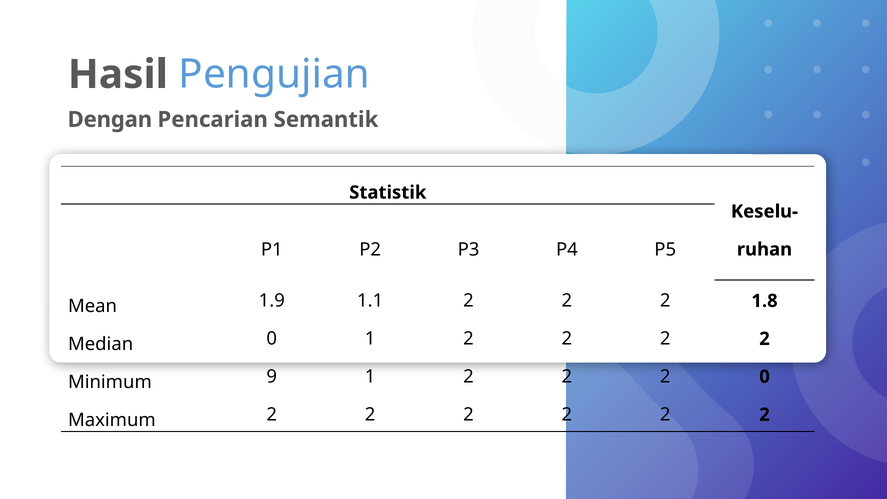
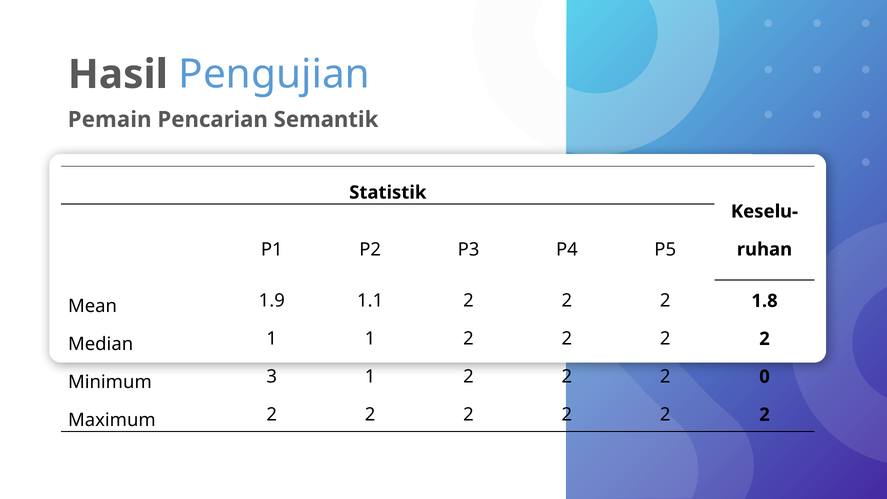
Dengan: Dengan -> Pemain
Median 0: 0 -> 1
9: 9 -> 3
